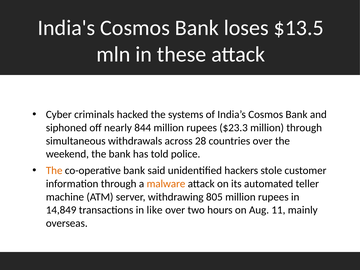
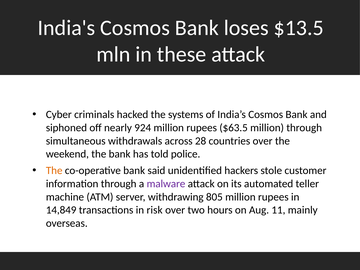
844: 844 -> 924
$23.3: $23.3 -> $63.5
malware colour: orange -> purple
like: like -> risk
